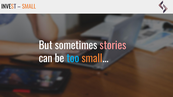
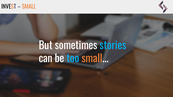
stories colour: pink -> light blue
